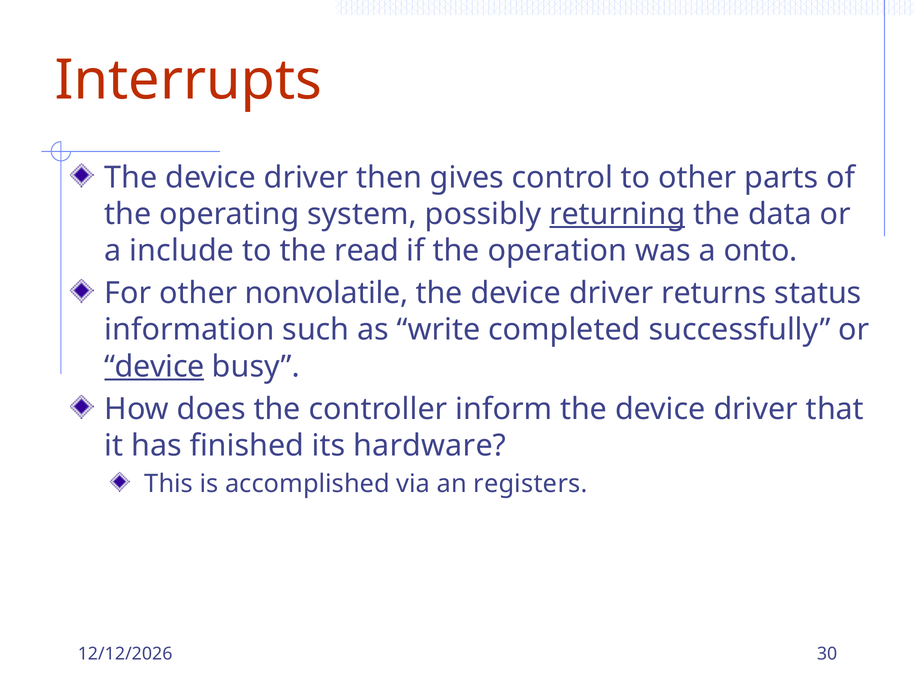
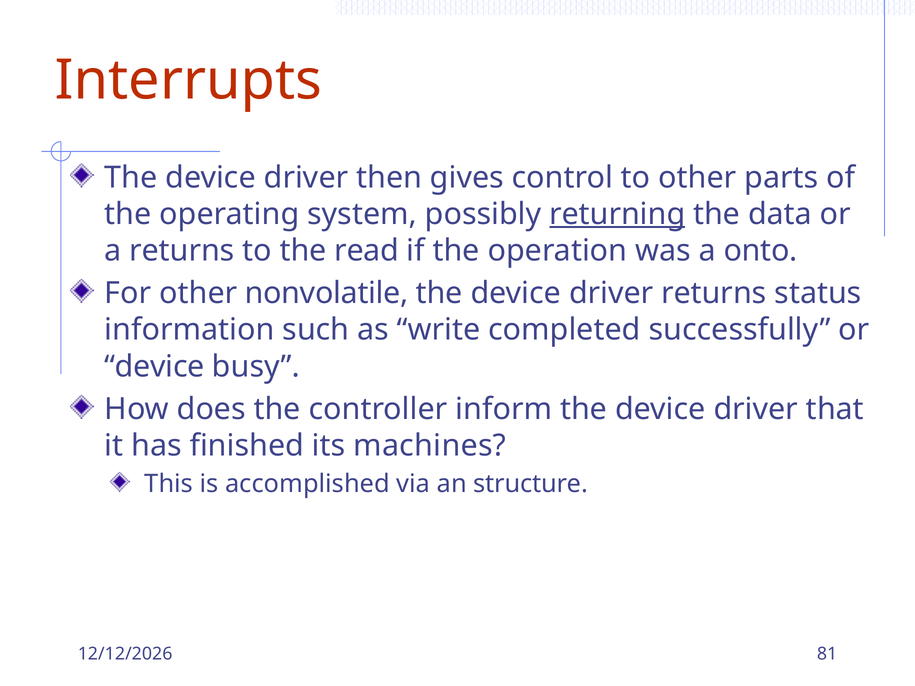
a include: include -> returns
device at (154, 367) underline: present -> none
hardware: hardware -> machines
registers: registers -> structure
30: 30 -> 81
